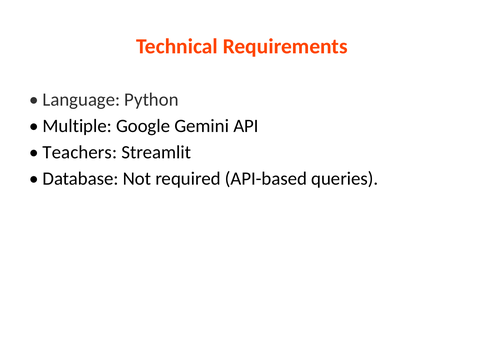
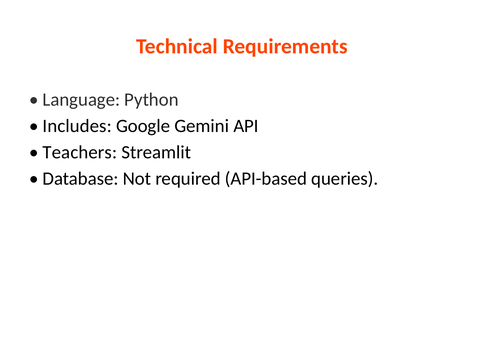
Multiple: Multiple -> Includes
